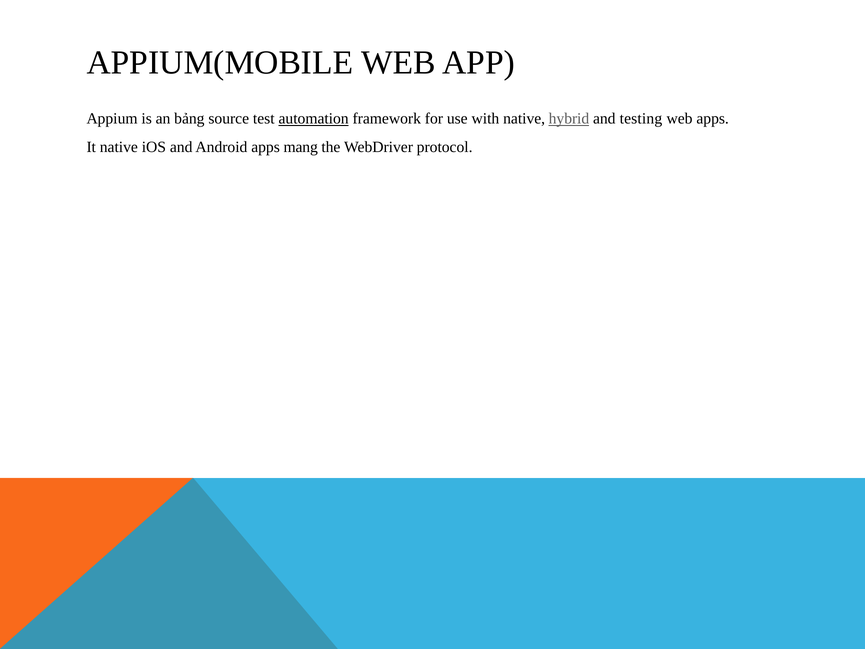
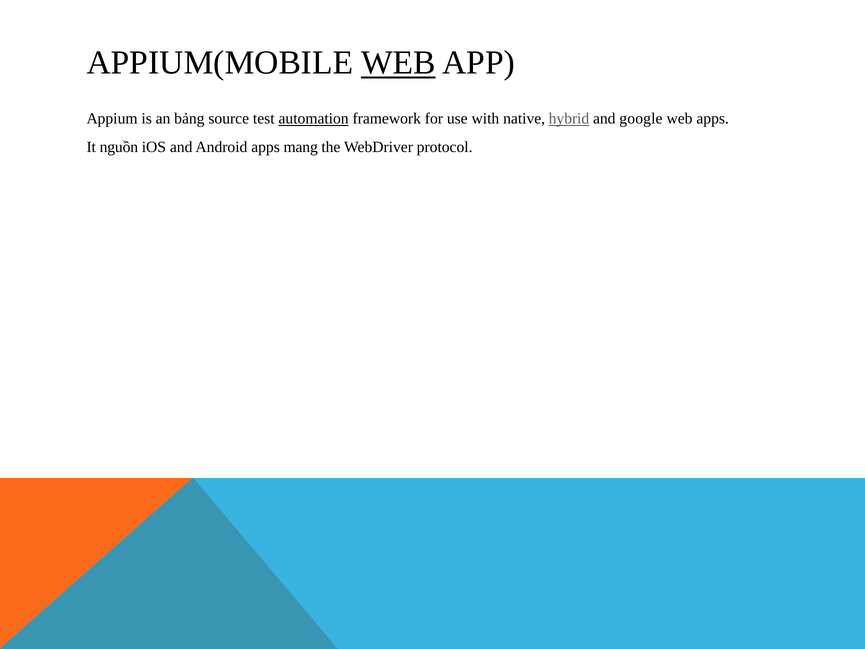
WEB at (398, 63) underline: none -> present
testing: testing -> google
It native: native -> nguồn
